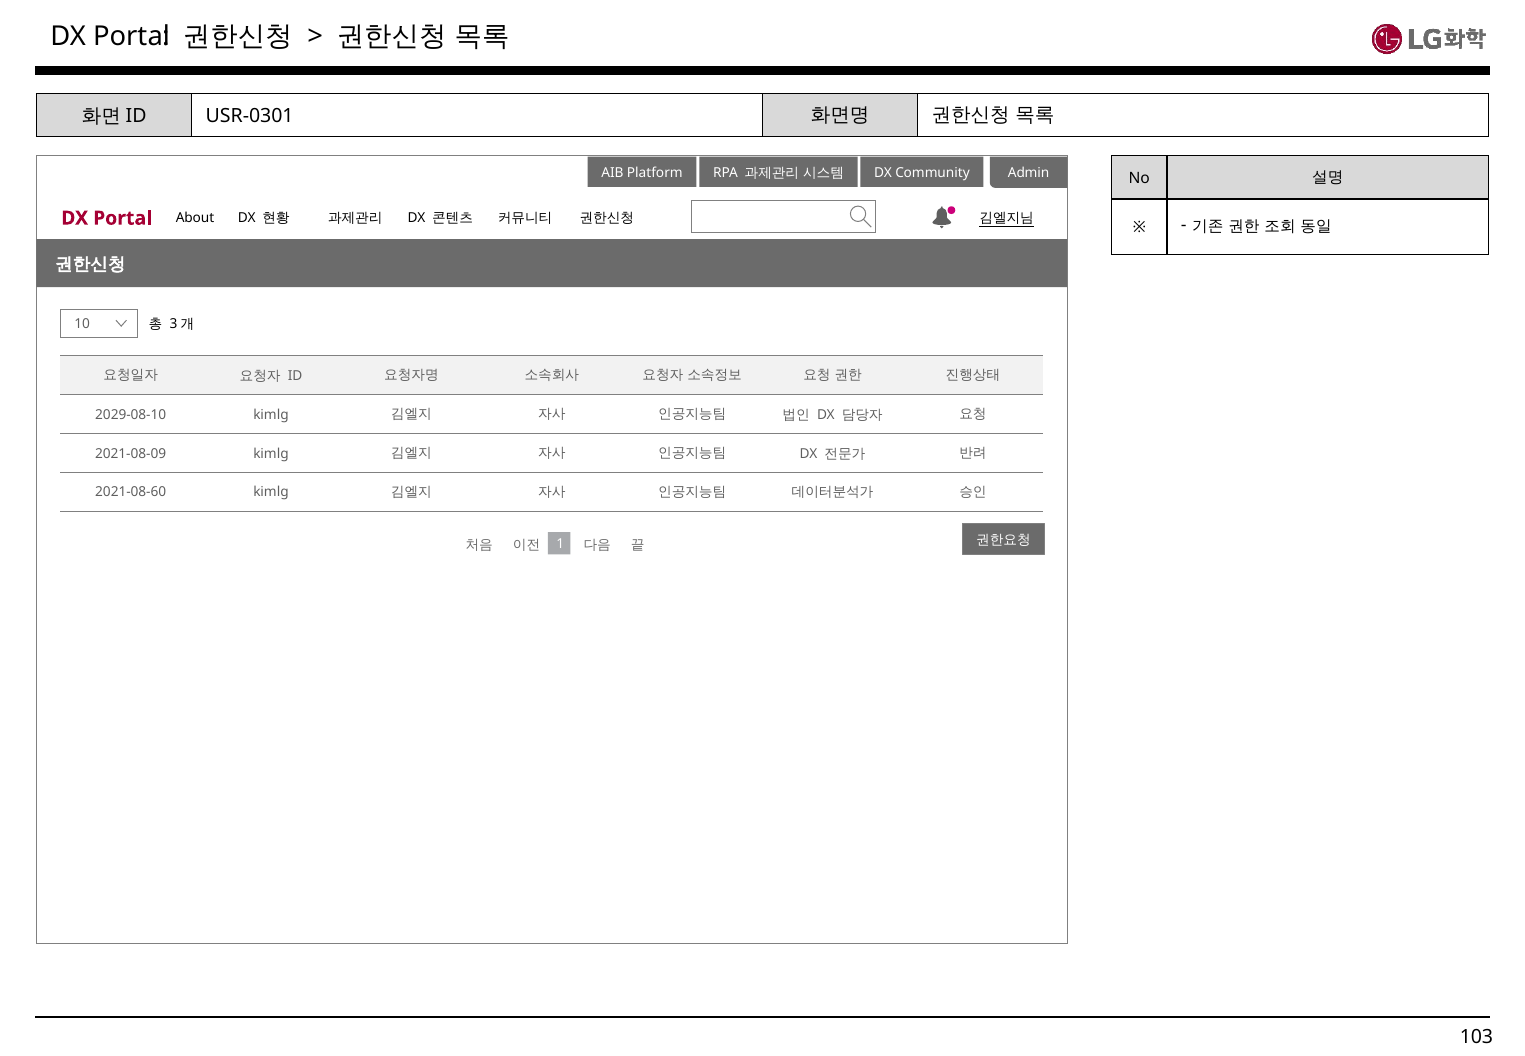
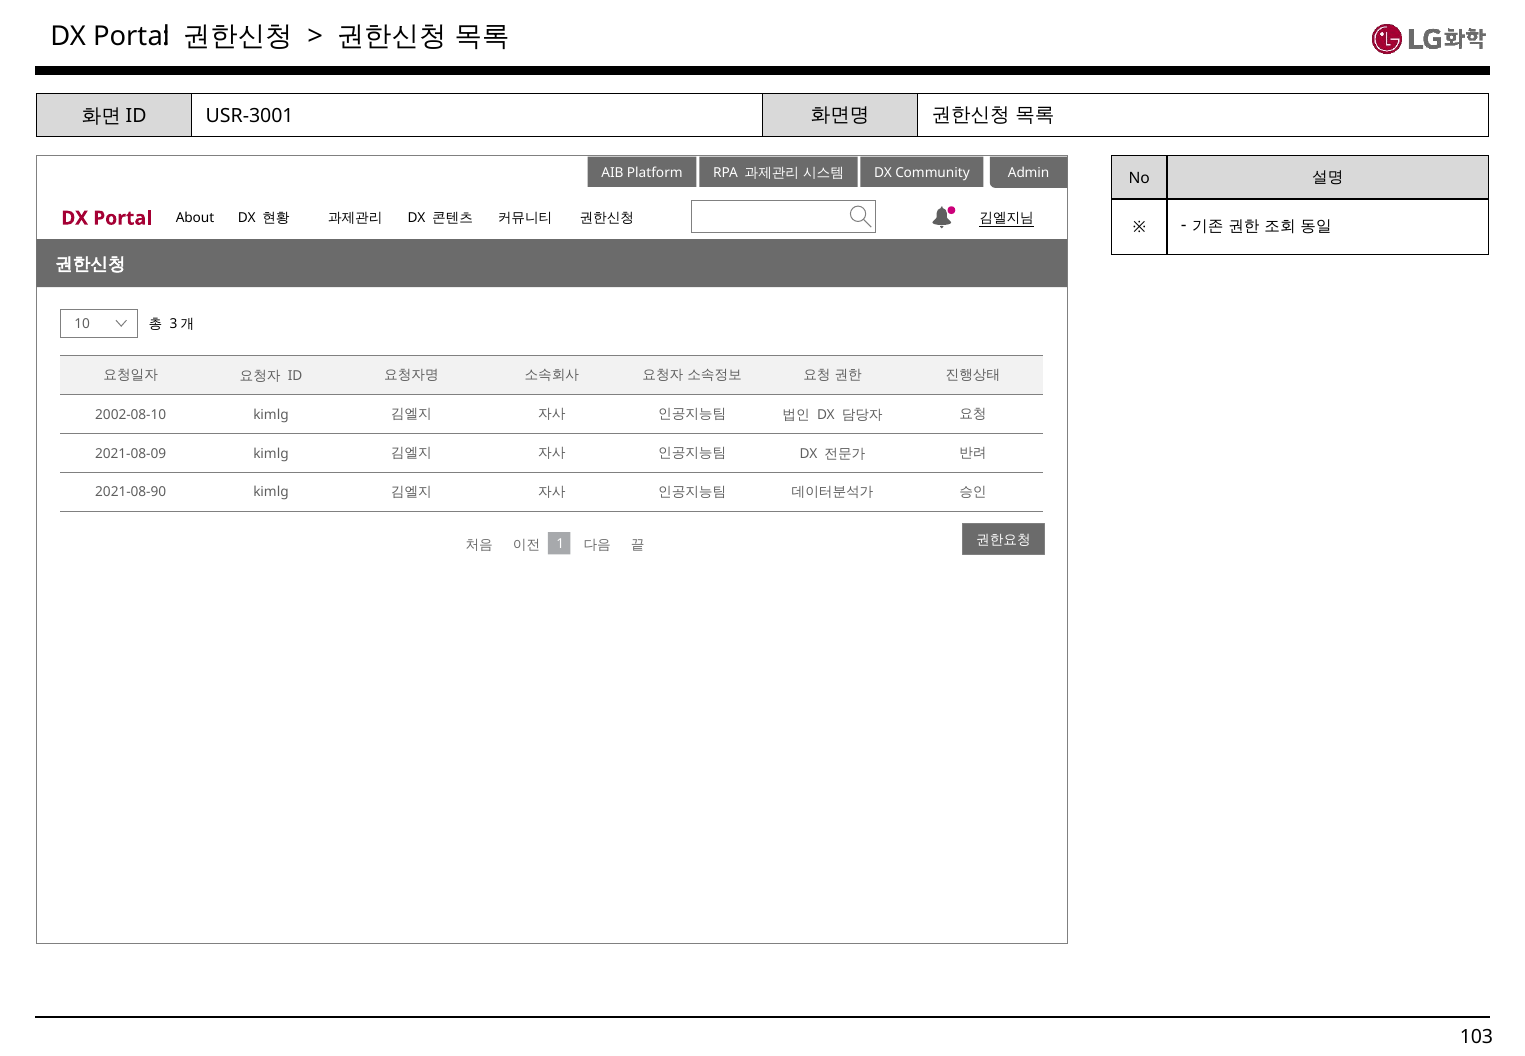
USR-0301: USR-0301 -> USR-3001
2029-08-10: 2029-08-10 -> 2002-08-10
2021-08-60: 2021-08-60 -> 2021-08-90
